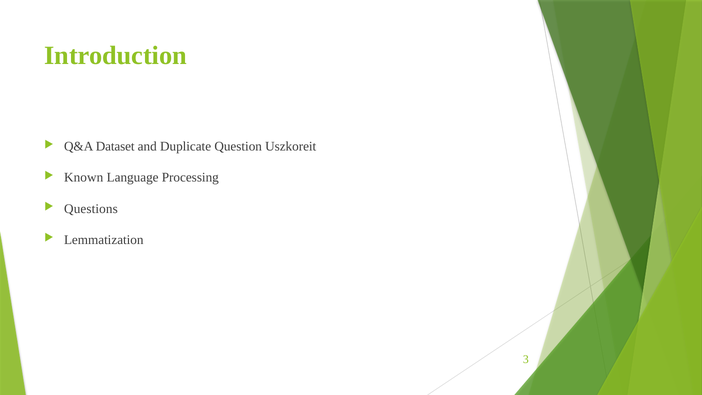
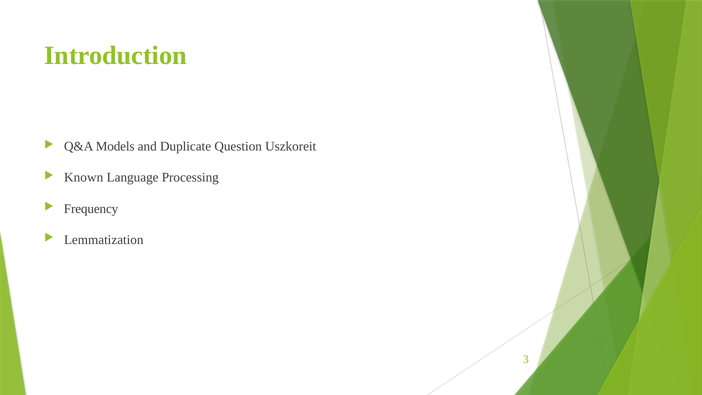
Dataset: Dataset -> Models
Questions: Questions -> Frequency
